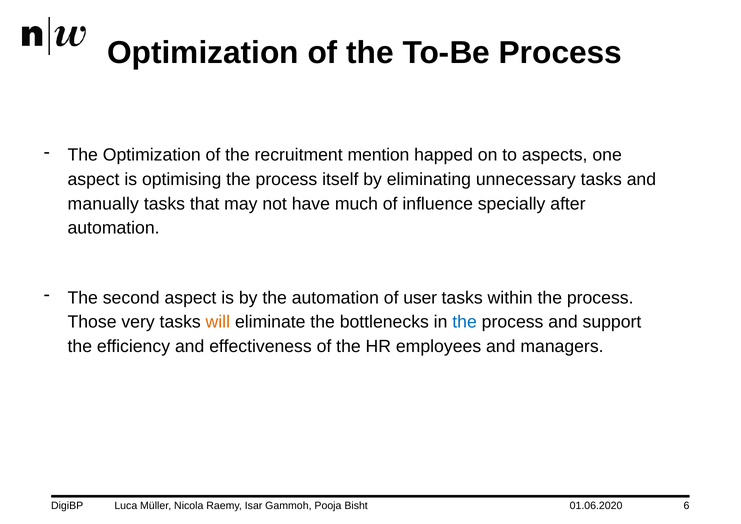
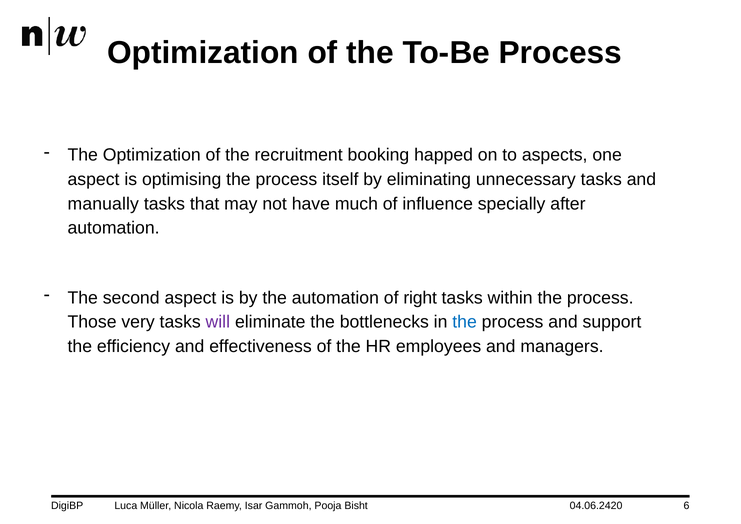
mention: mention -> booking
user: user -> right
will colour: orange -> purple
01.06.2020: 01.06.2020 -> 04.06.2420
